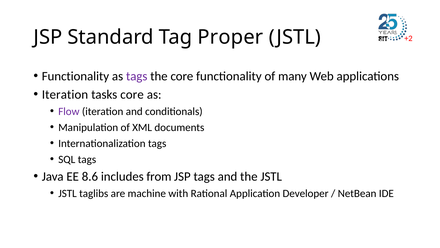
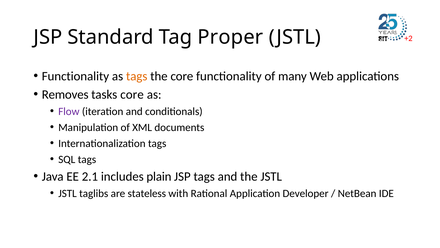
tags at (137, 76) colour: purple -> orange
Iteration at (65, 94): Iteration -> Removes
8.6: 8.6 -> 2.1
from: from -> plain
machine: machine -> stateless
